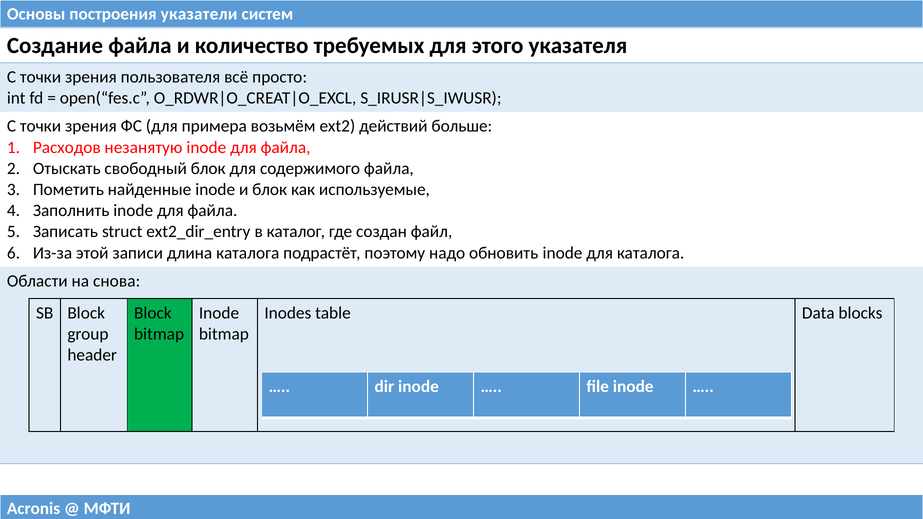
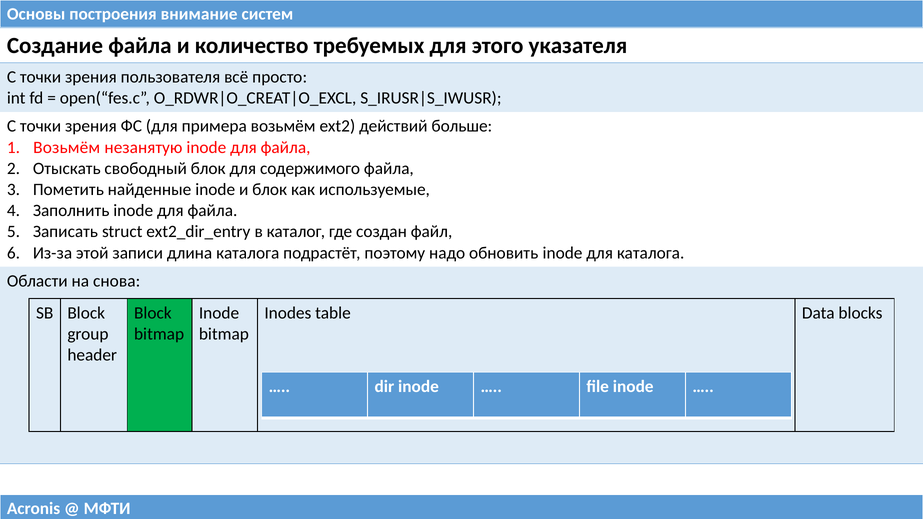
указатели: указатели -> внимание
Расходов at (67, 147): Расходов -> Возьмём
